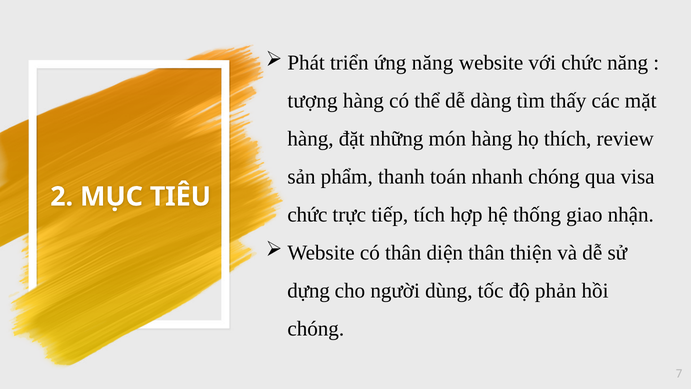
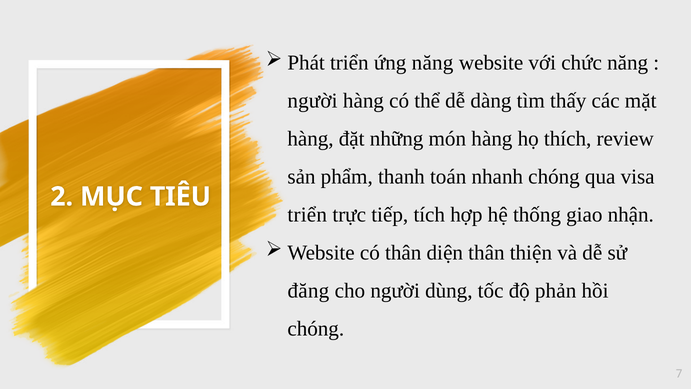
tượng at (313, 101): tượng -> người
chức at (307, 215): chức -> triển
dựng: dựng -> đăng
